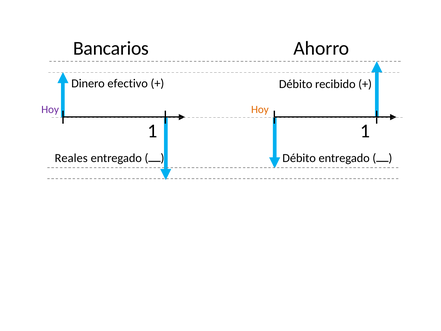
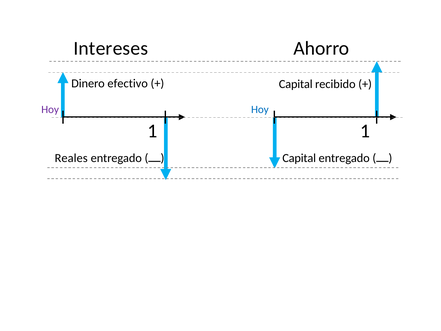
Bancarios: Bancarios -> Intereses
Débito at (296, 84): Débito -> Capital
Hoy at (260, 109) colour: orange -> blue
Débito at (299, 158): Débito -> Capital
